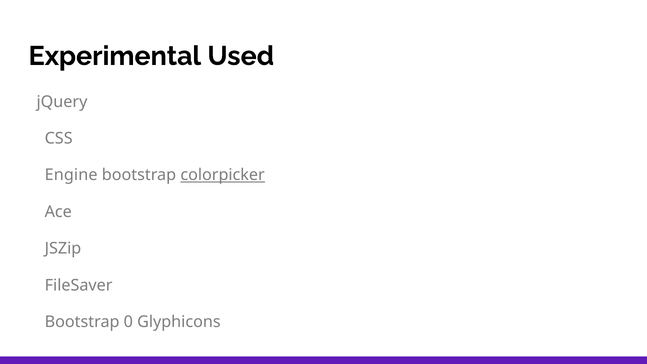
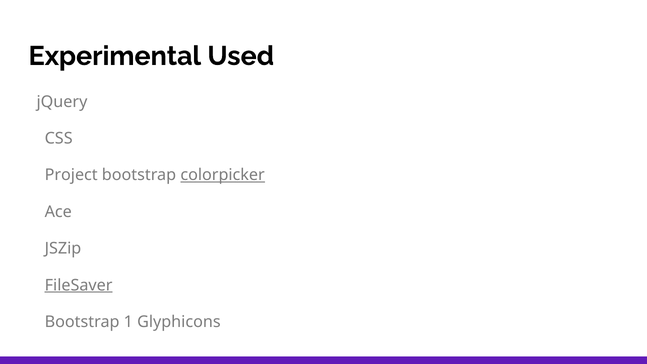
Engine: Engine -> Project
FileSaver underline: none -> present
0: 0 -> 1
